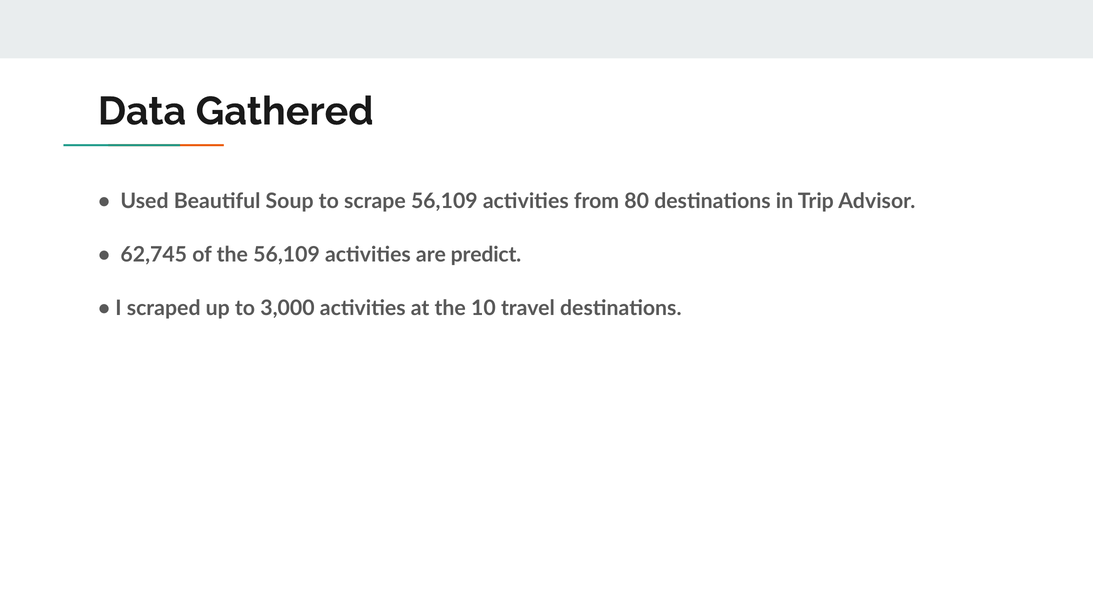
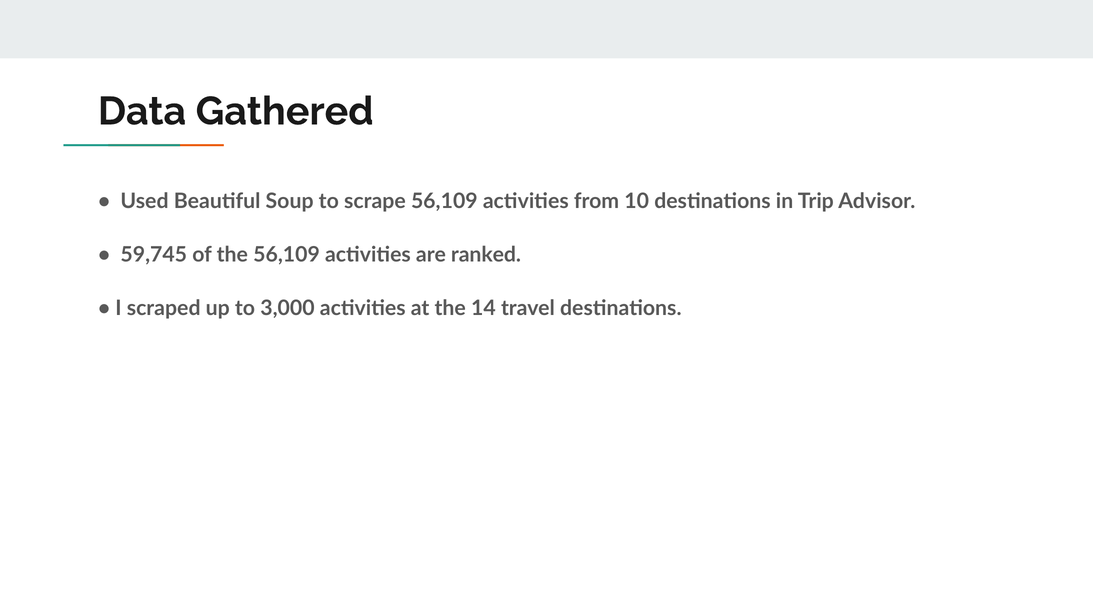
80: 80 -> 10
62,745: 62,745 -> 59,745
predict: predict -> ranked
10: 10 -> 14
